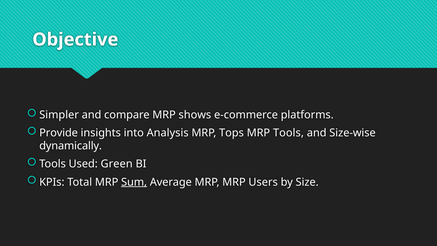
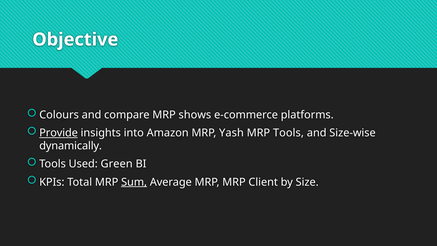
Simpler: Simpler -> Colours
Provide underline: none -> present
Analysis: Analysis -> Amazon
Tops: Tops -> Yash
Users: Users -> Client
